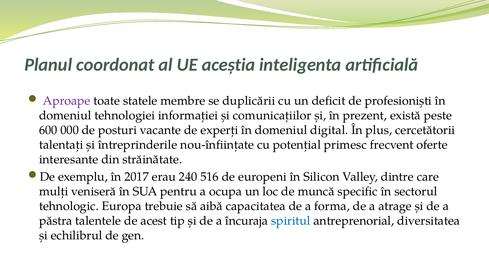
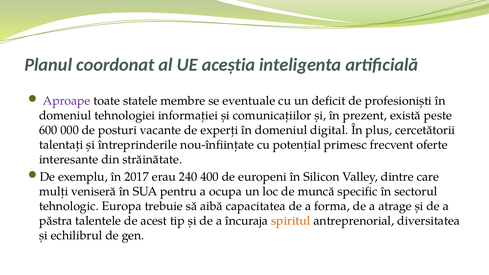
duplicării: duplicării -> eventuale
516: 516 -> 400
spiritul colour: blue -> orange
